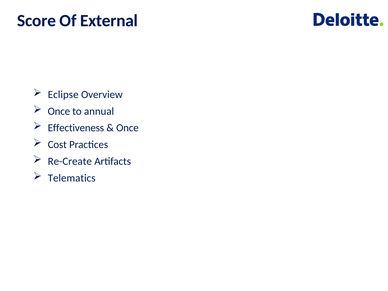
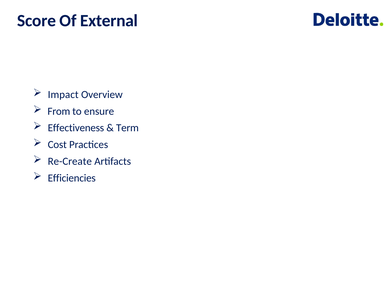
Eclipse: Eclipse -> Impact
Once at (59, 111): Once -> From
annual: annual -> ensure
Once at (127, 128): Once -> Term
Telematics: Telematics -> Efficiencies
